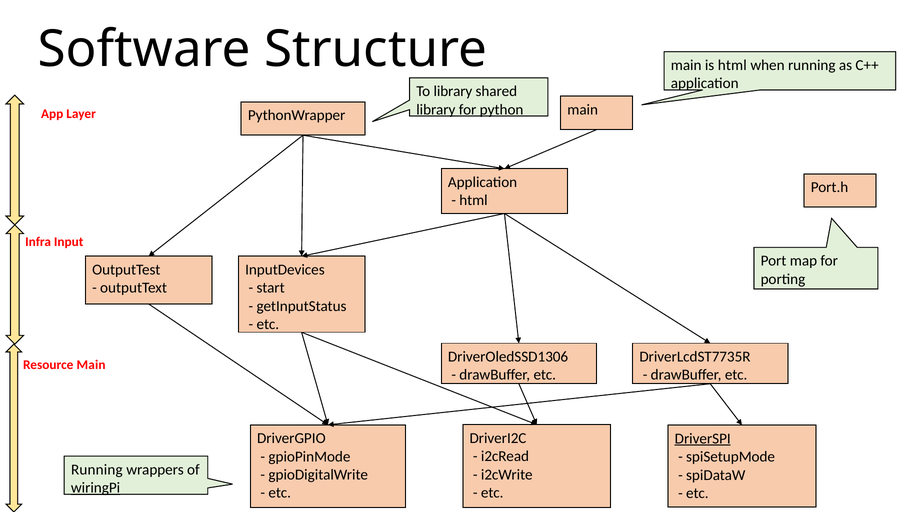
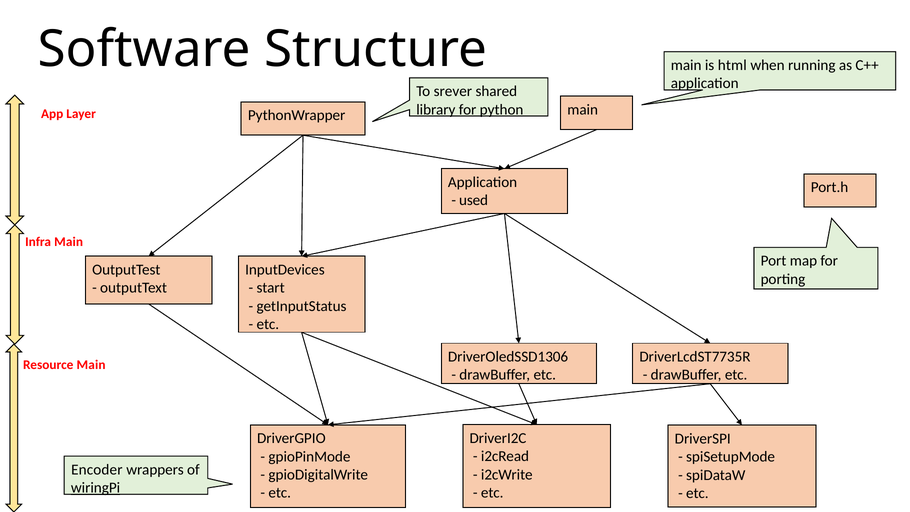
To library: library -> srever
html at (474, 200): html -> used
Infra Input: Input -> Main
DriverSPI underline: present -> none
Running at (97, 469): Running -> Encoder
